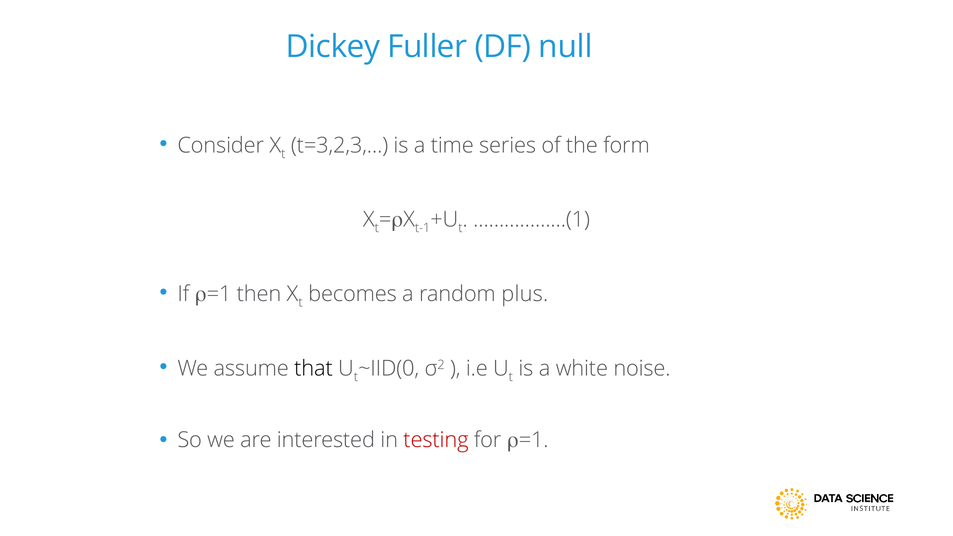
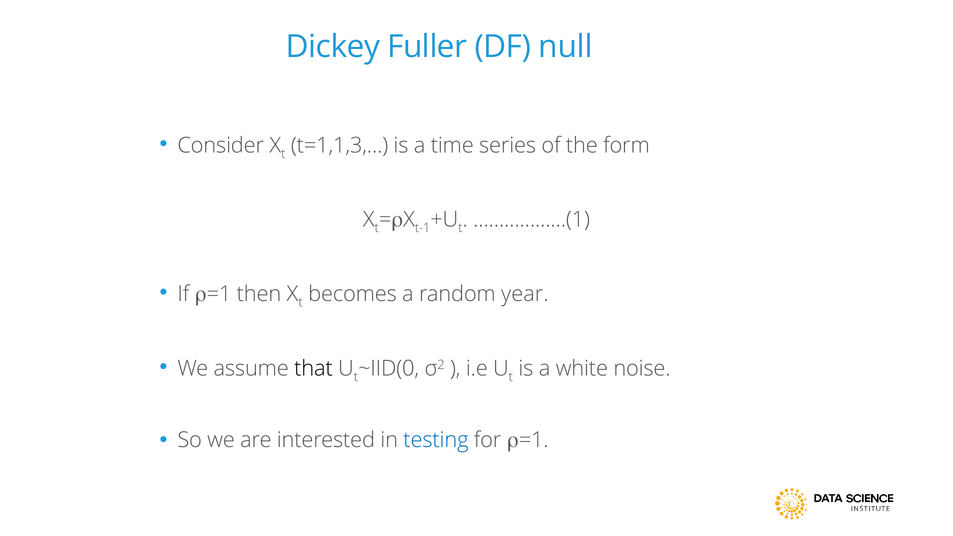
t=3,2,3,…: t=3,2,3,… -> t=1,1,3,…
plus: plus -> year
testing colour: red -> blue
